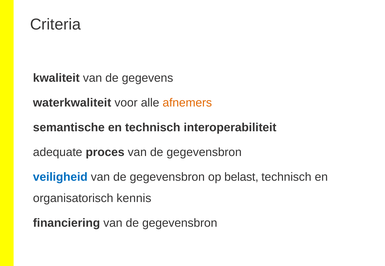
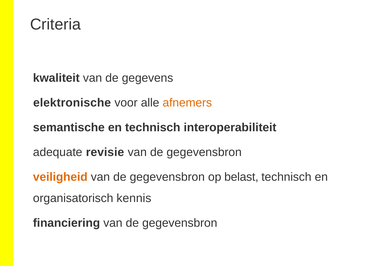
waterkwaliteit: waterkwaliteit -> elektronische
proces: proces -> revisie
veiligheid colour: blue -> orange
